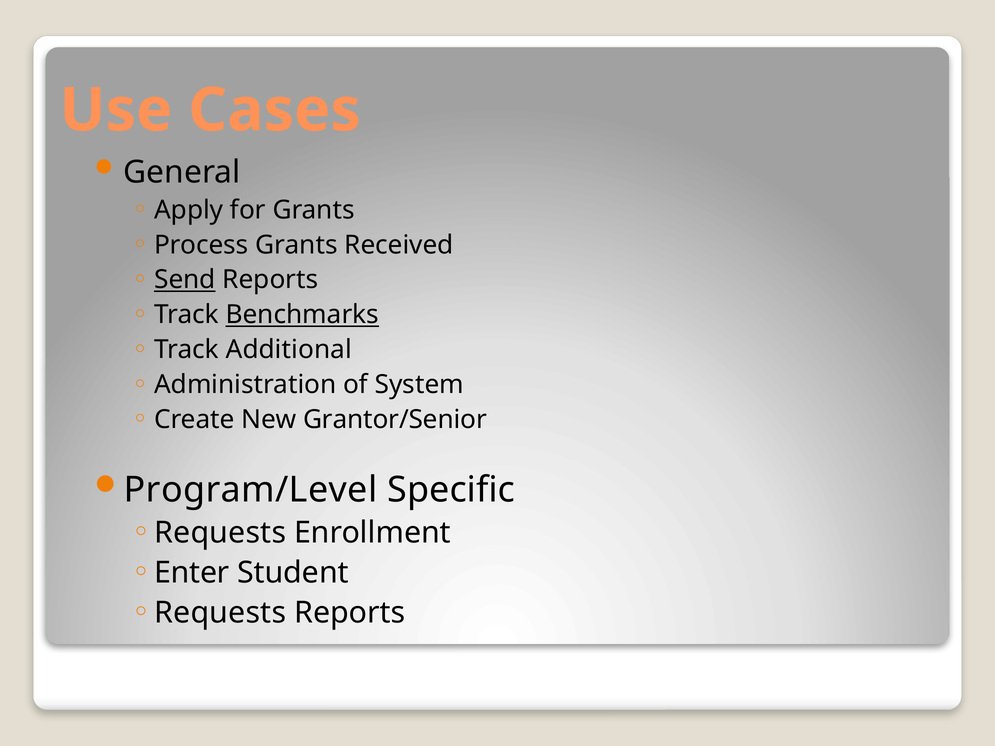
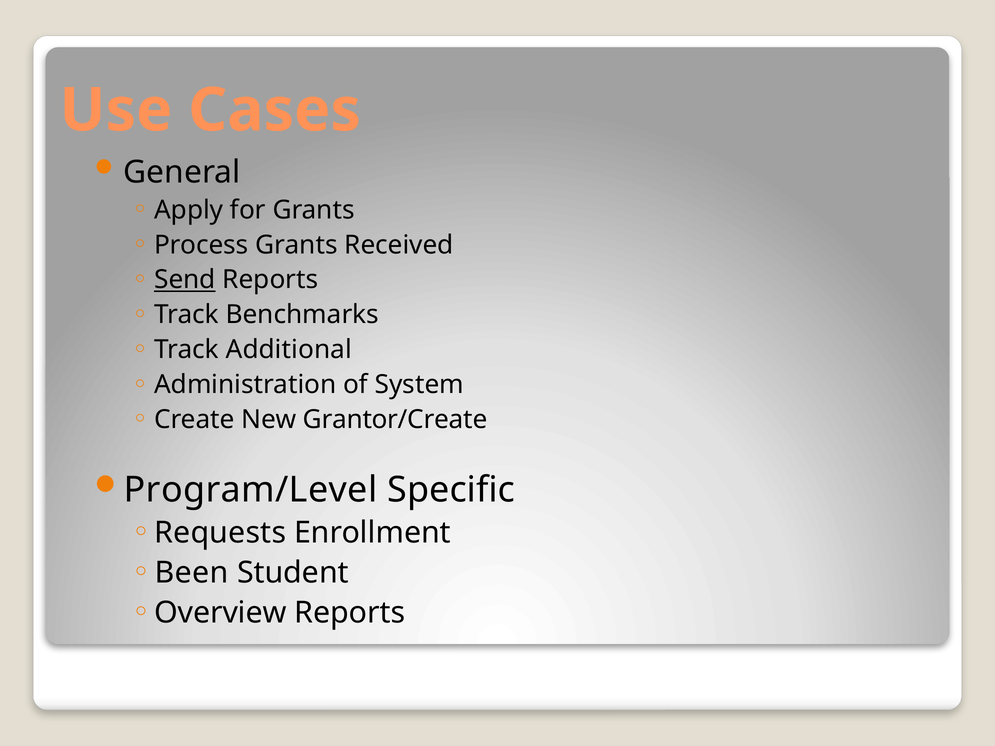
Benchmarks underline: present -> none
Grantor/Senior: Grantor/Senior -> Grantor/Create
Enter: Enter -> Been
Requests at (220, 613): Requests -> Overview
